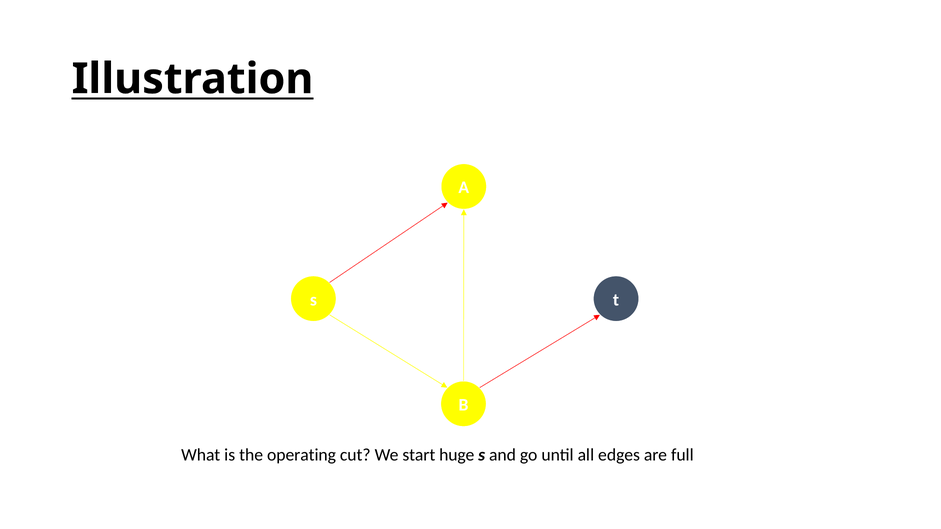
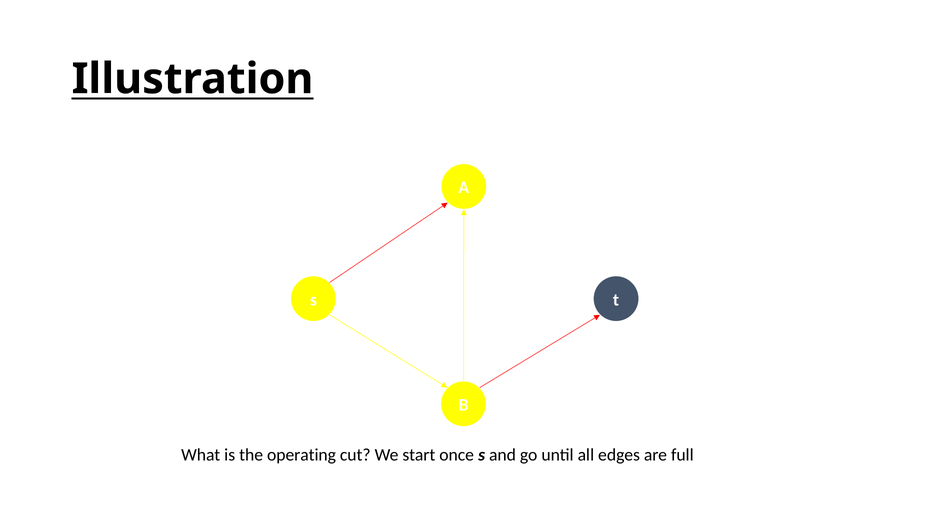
huge: huge -> once
